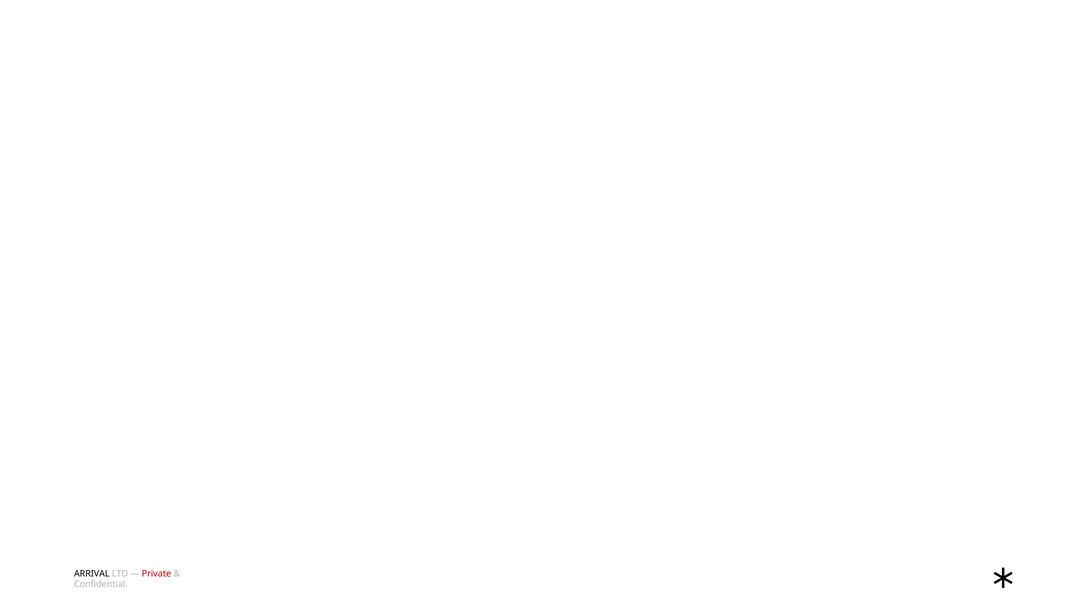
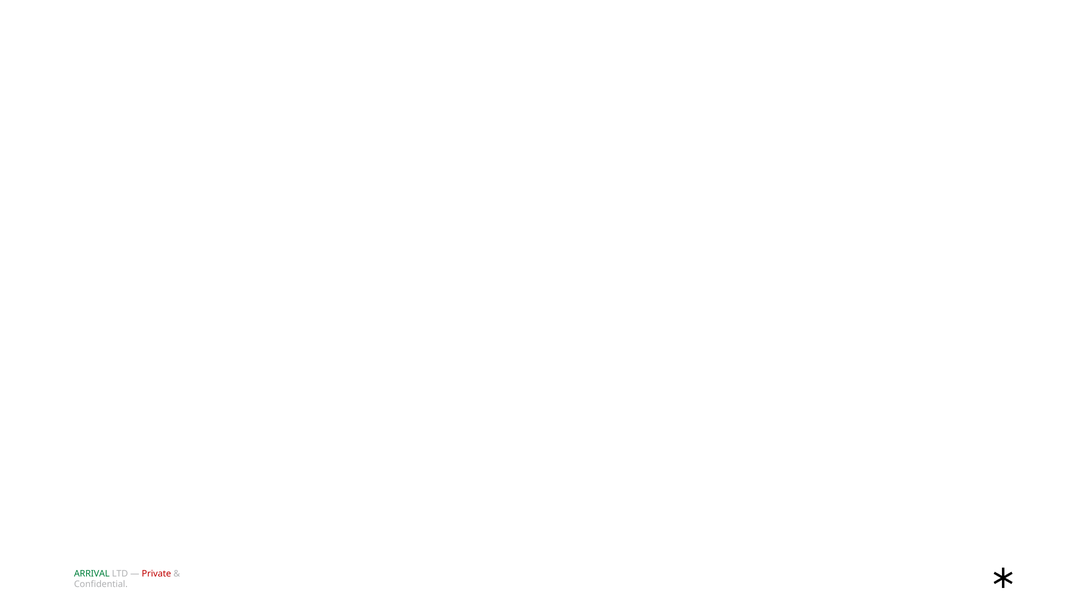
ARRIVAL colour: black -> green
